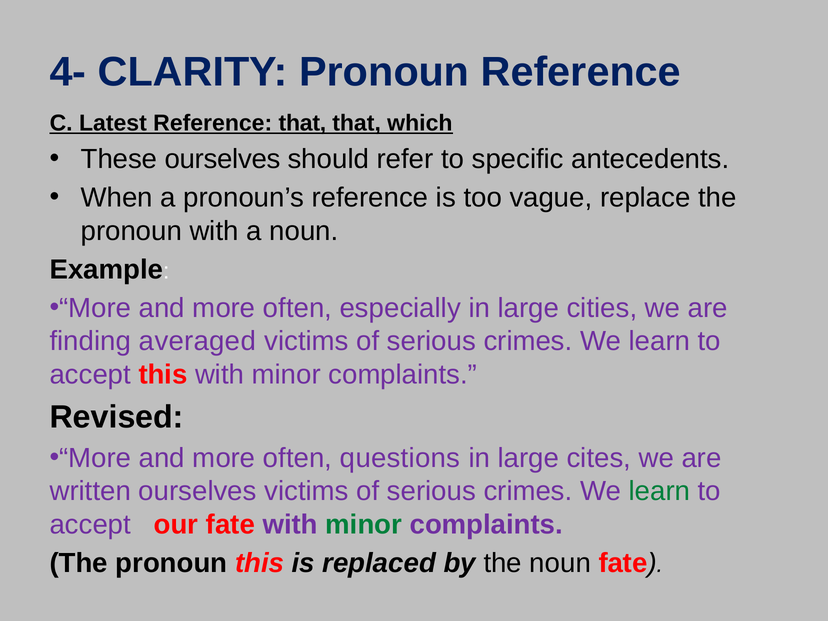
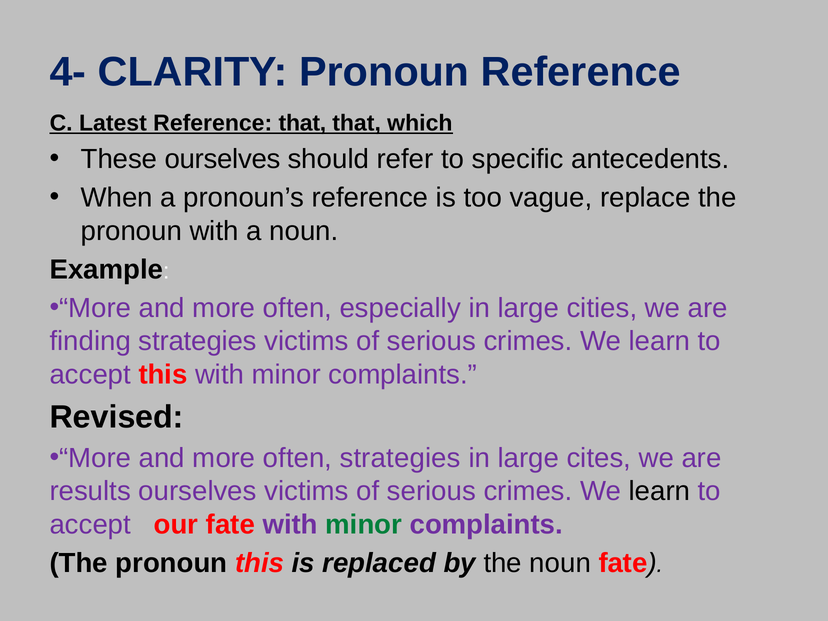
finding averaged: averaged -> strategies
often questions: questions -> strategies
written: written -> results
learn at (659, 491) colour: green -> black
